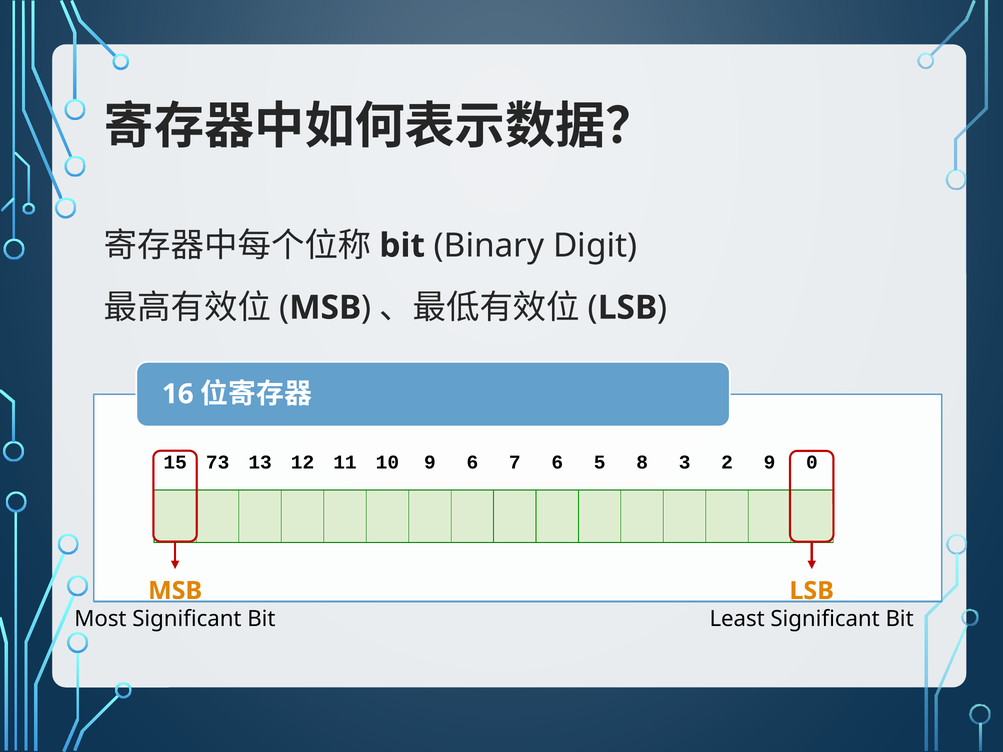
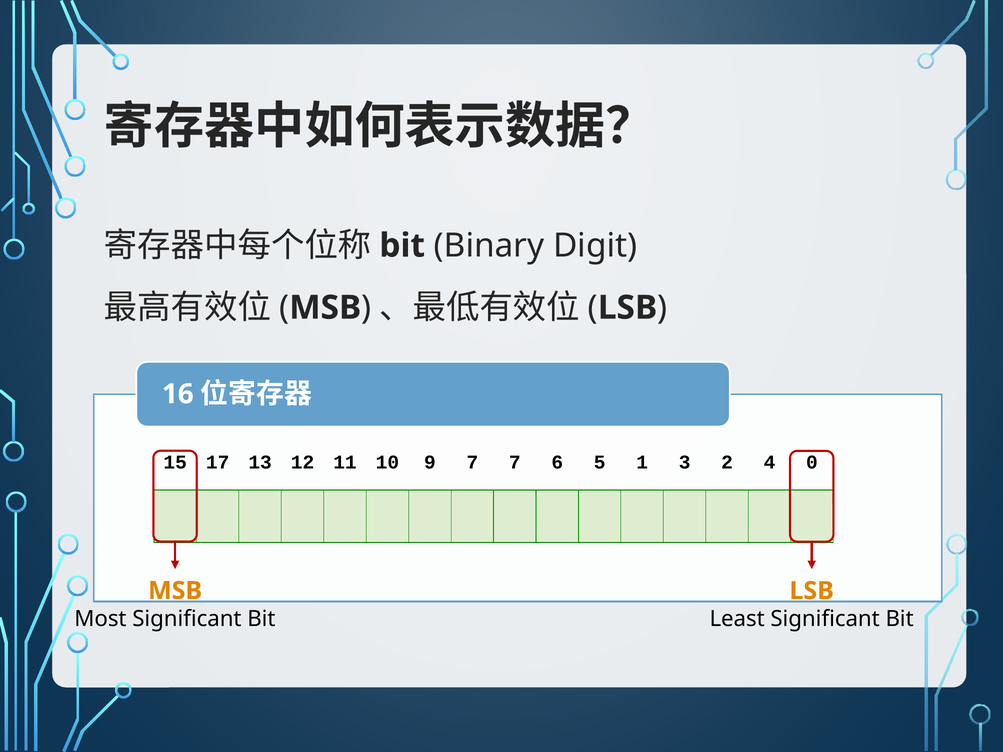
73: 73 -> 17
9 6: 6 -> 7
8: 8 -> 1
2 9: 9 -> 4
